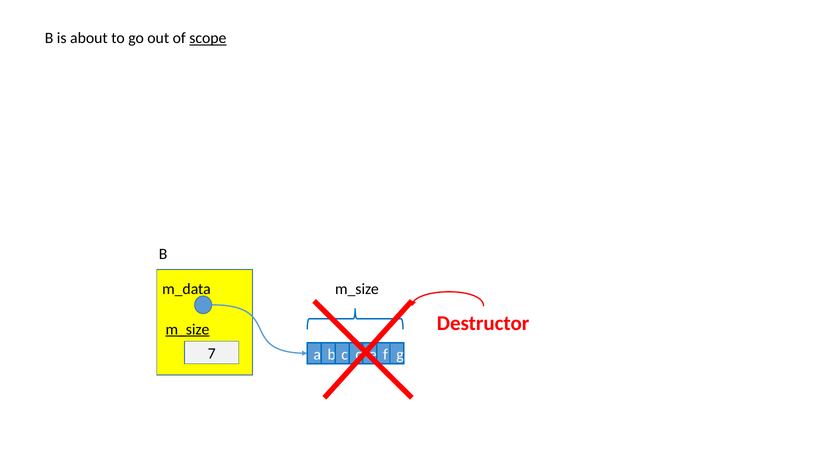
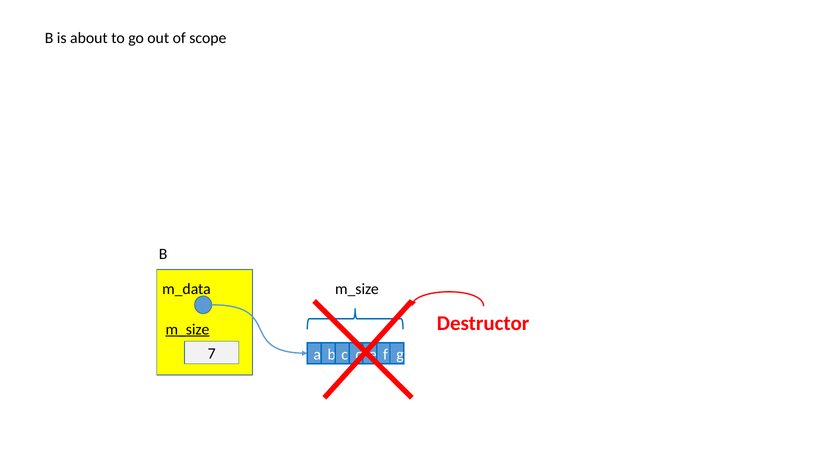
scope underline: present -> none
